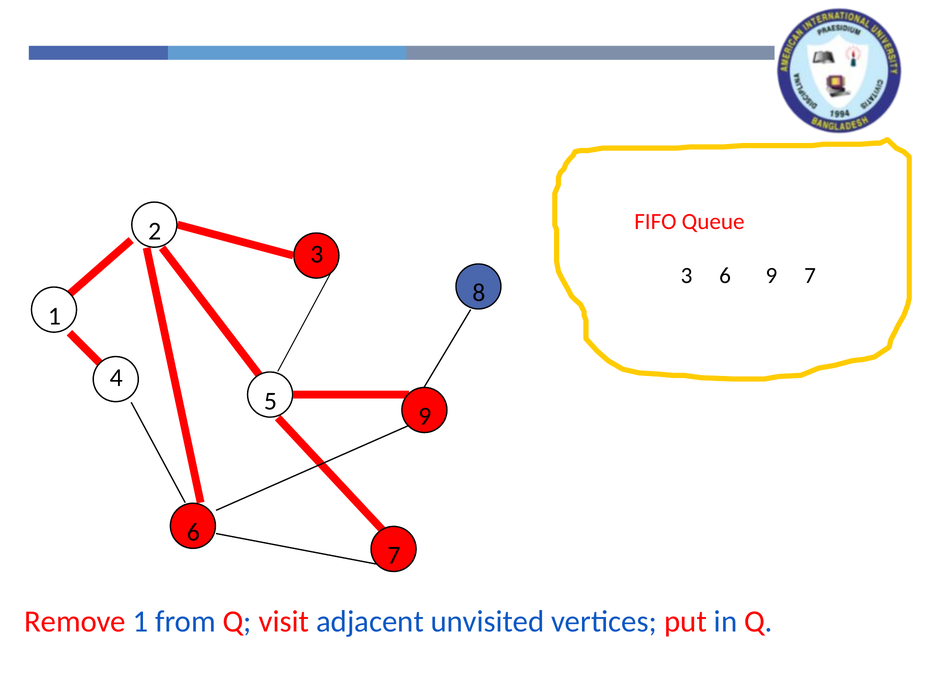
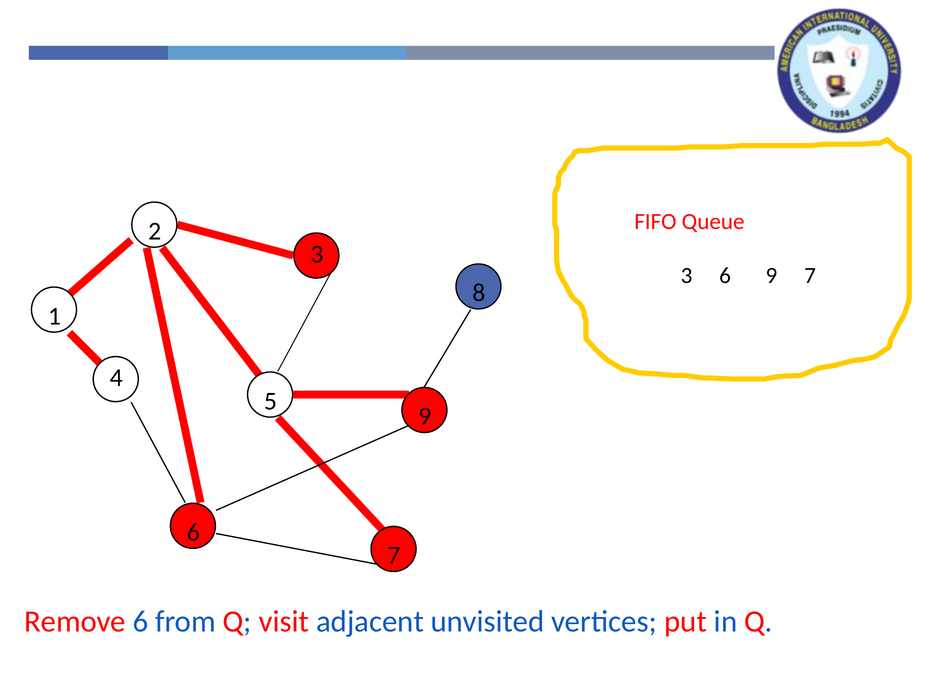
Remove 1: 1 -> 6
